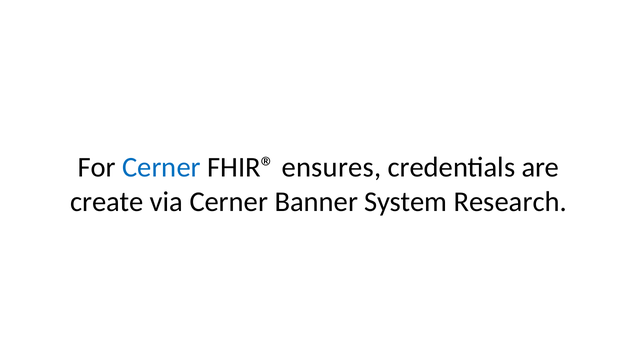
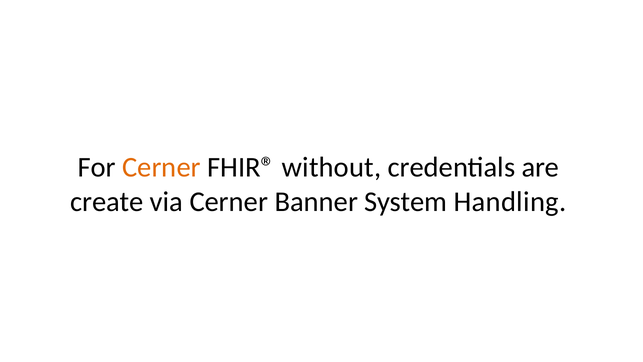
Cerner at (161, 167) colour: blue -> orange
ensures: ensures -> without
Research: Research -> Handling
